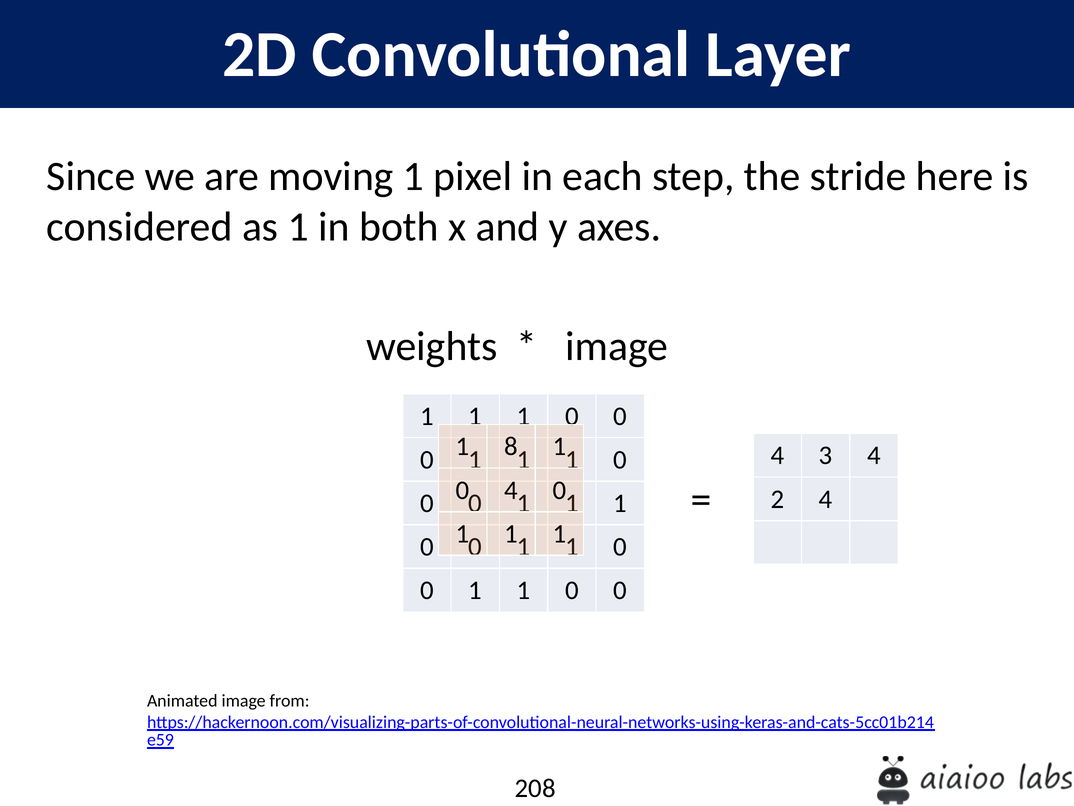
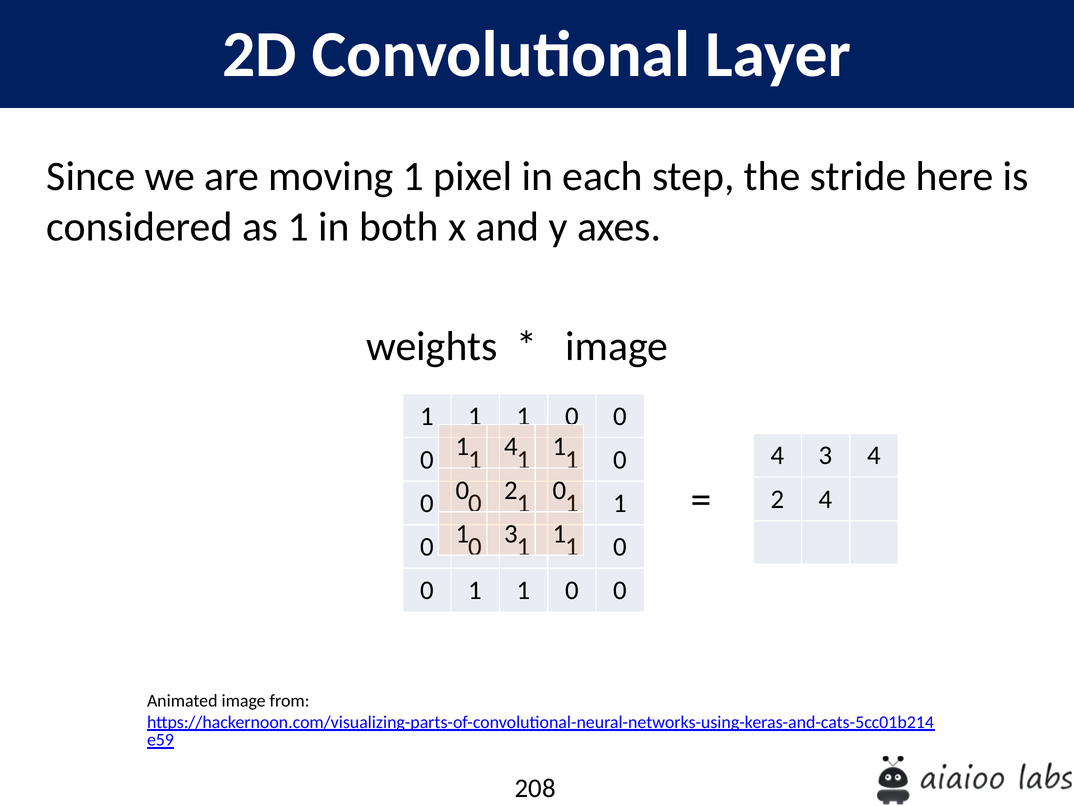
8 at (511, 446): 8 -> 4
0 4: 4 -> 2
1 at (511, 533): 1 -> 3
